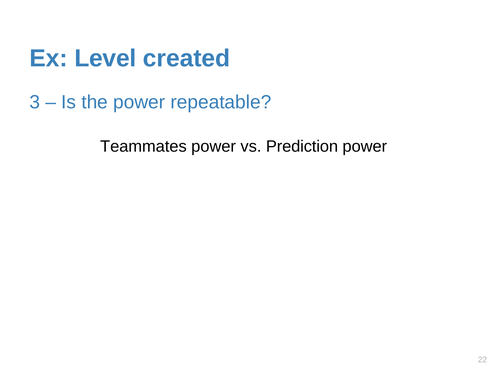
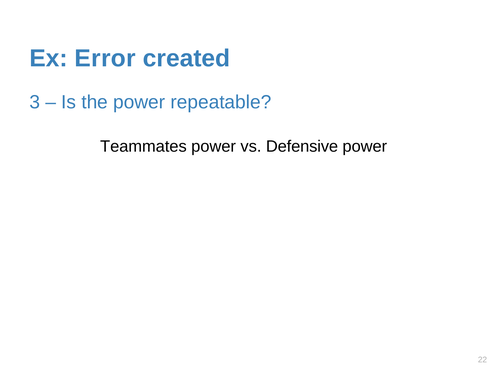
Level: Level -> Error
Prediction: Prediction -> Defensive
